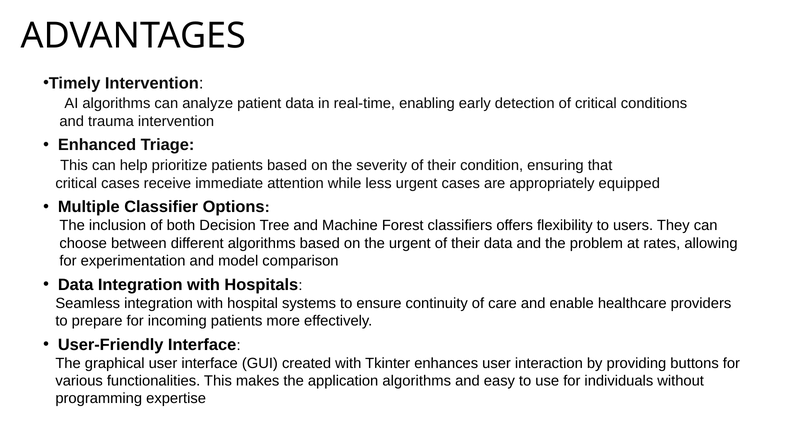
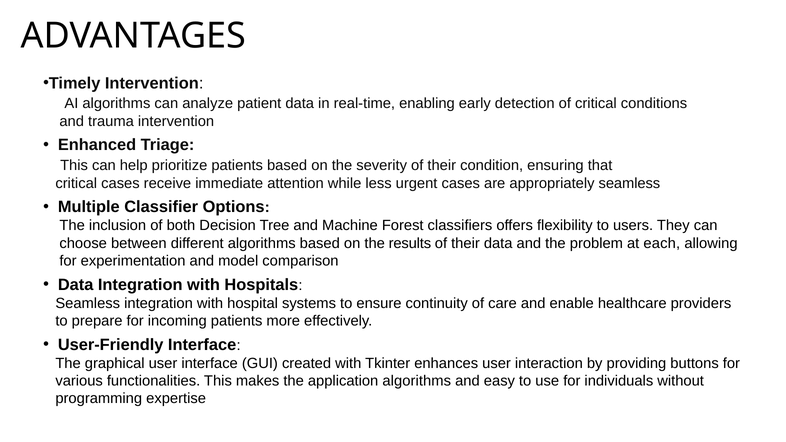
appropriately equipped: equipped -> seamless
the urgent: urgent -> results
rates: rates -> each
